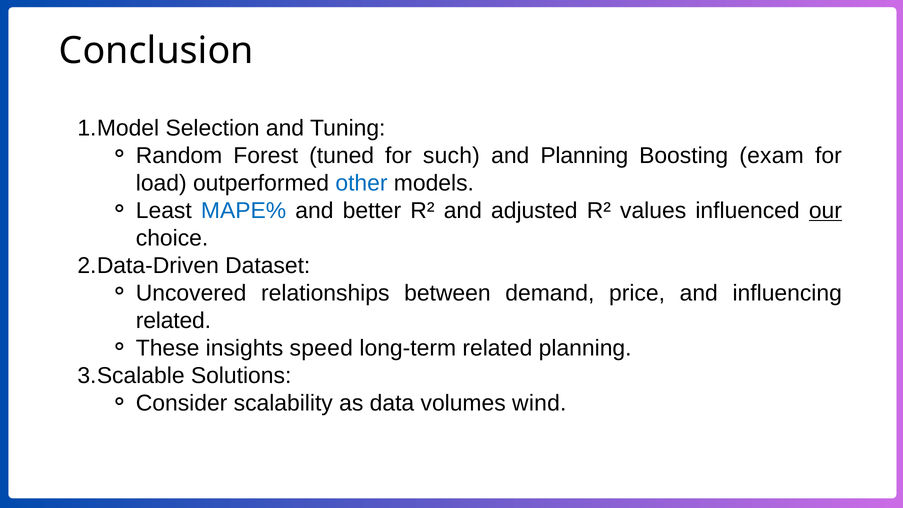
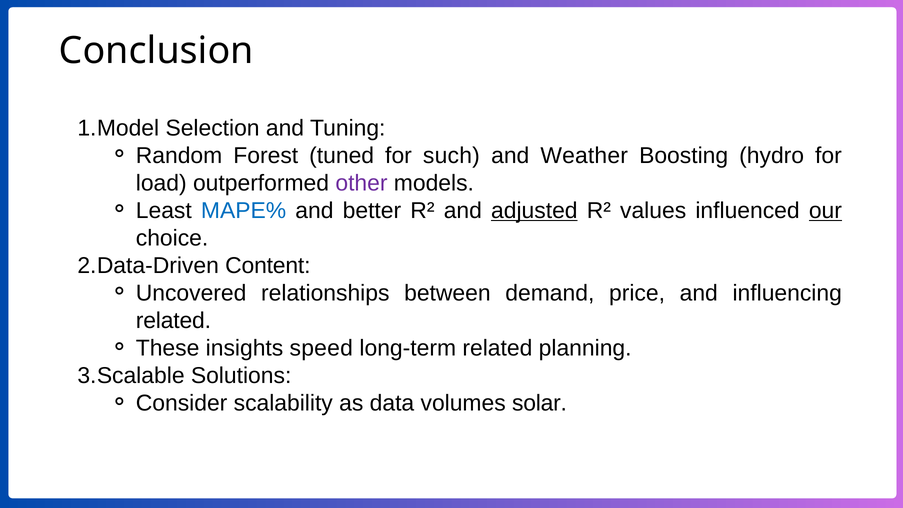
and Planning: Planning -> Weather
exam: exam -> hydro
other colour: blue -> purple
adjusted underline: none -> present
Dataset: Dataset -> Content
wind: wind -> solar
